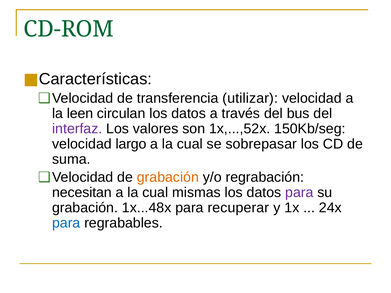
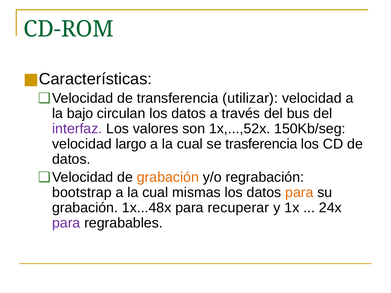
leen: leen -> bajo
sobrepasar: sobrepasar -> trasferencia
suma at (71, 159): suma -> datos
necesitan: necesitan -> bootstrap
para at (299, 193) colour: purple -> orange
para at (66, 223) colour: blue -> purple
